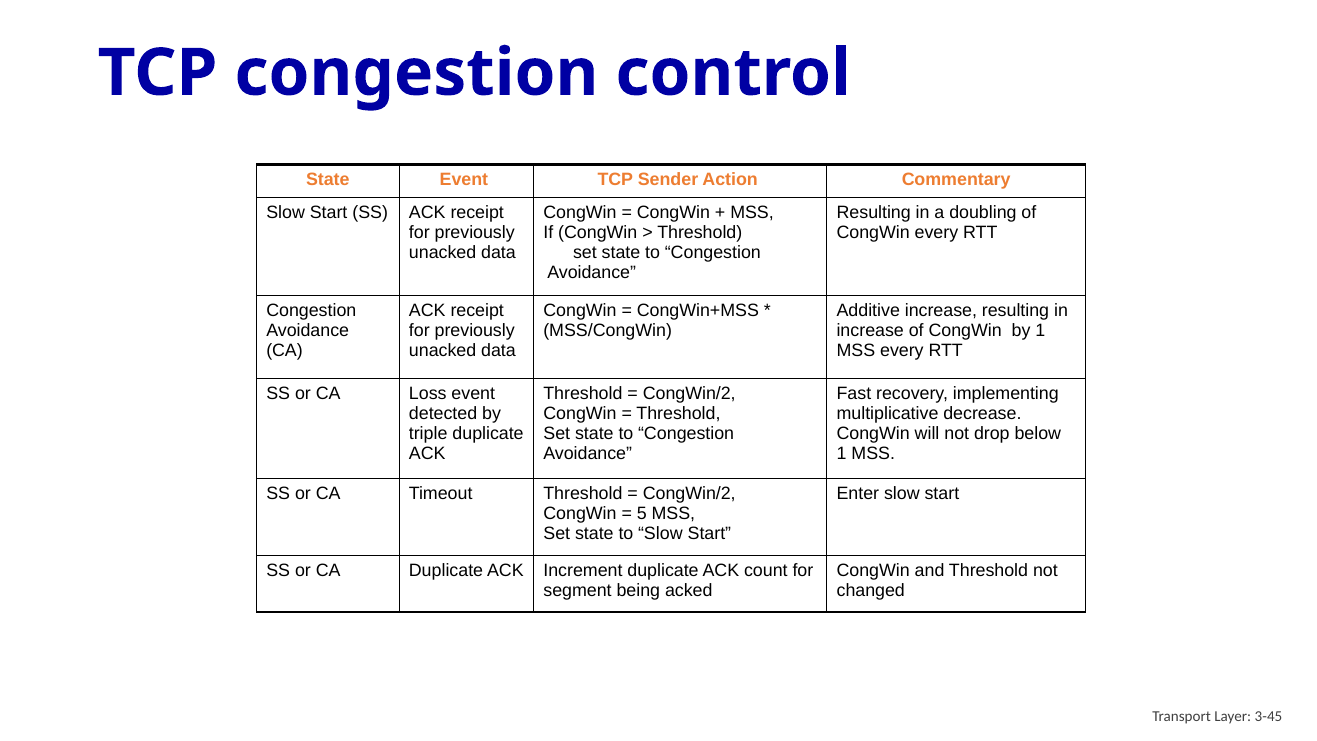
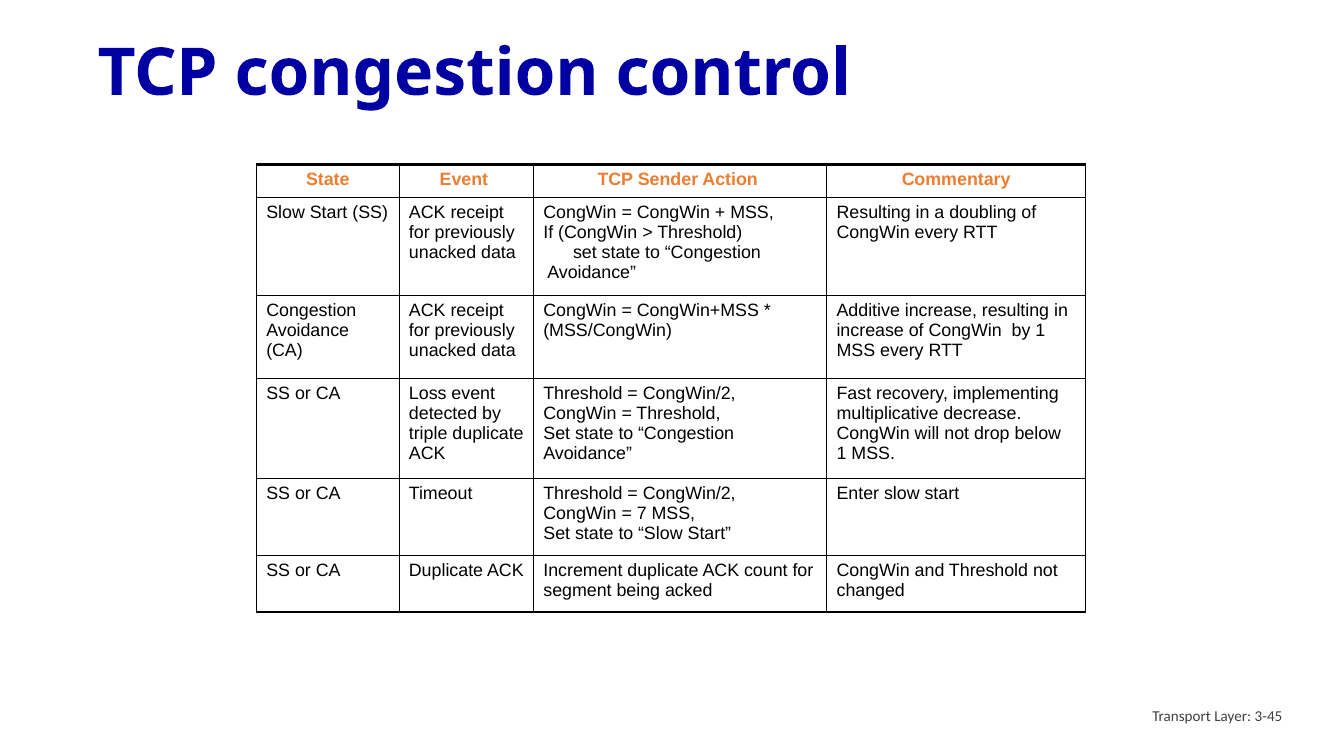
5: 5 -> 7
